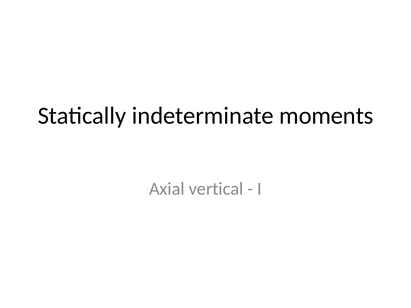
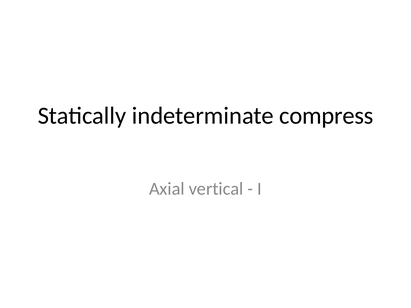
moments: moments -> compress
